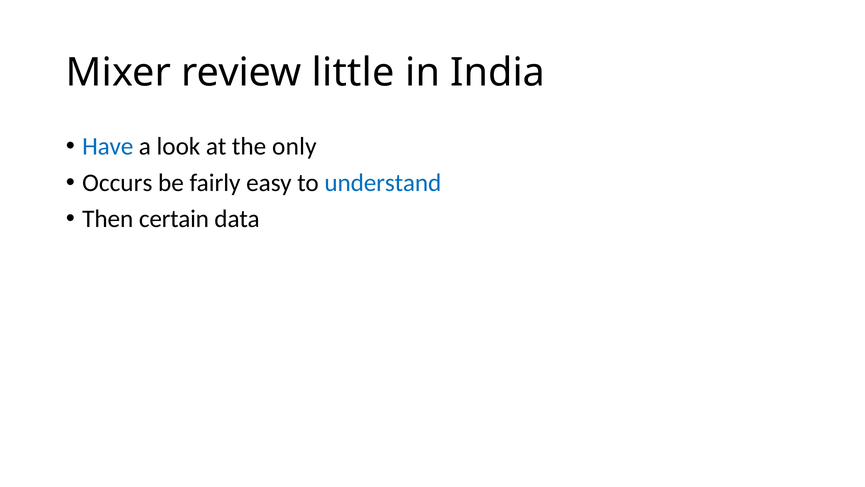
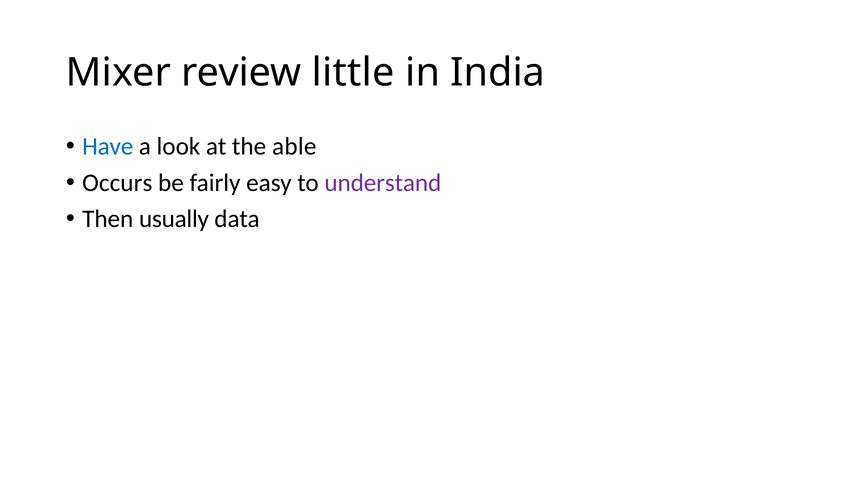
only: only -> able
understand colour: blue -> purple
certain: certain -> usually
